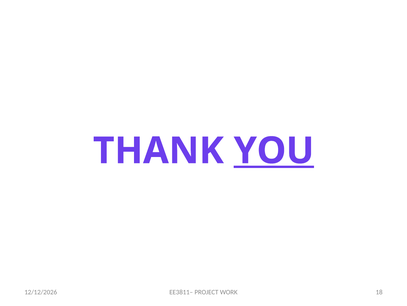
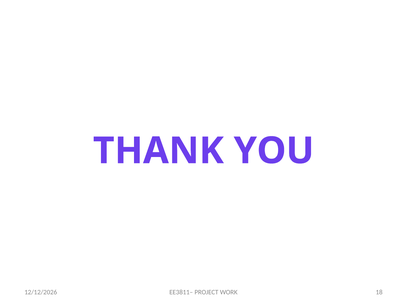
YOU underline: present -> none
